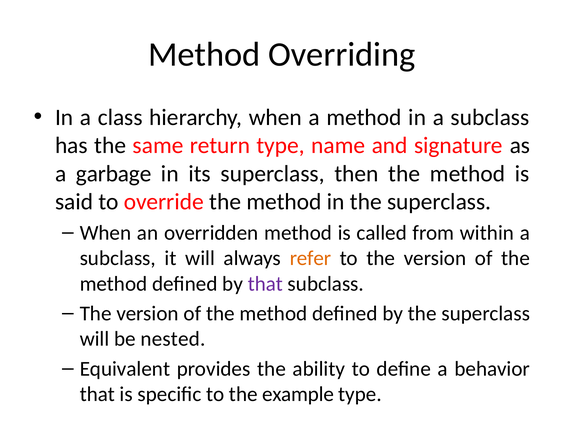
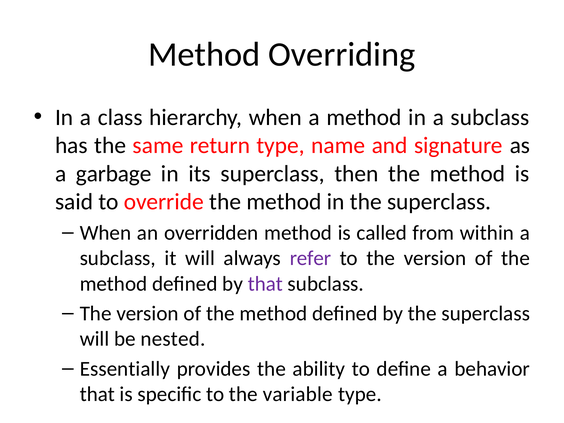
refer colour: orange -> purple
Equivalent: Equivalent -> Essentially
example: example -> variable
